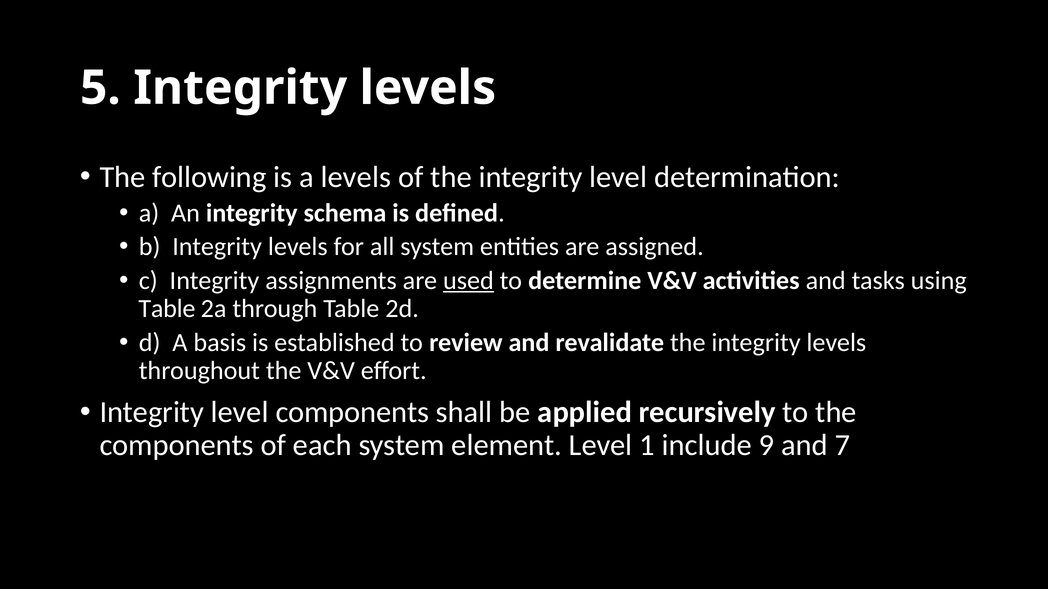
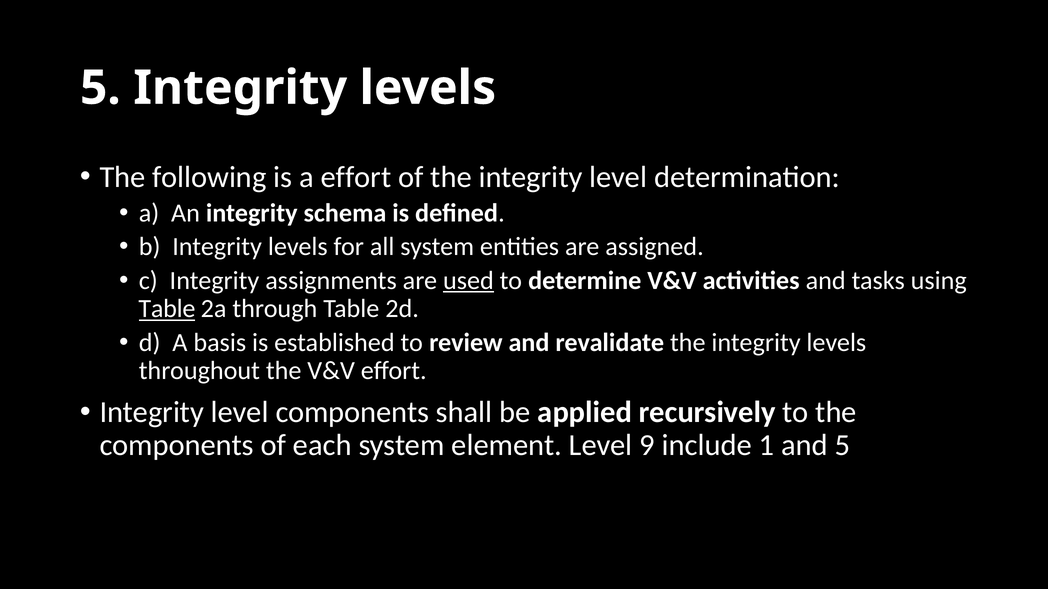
a levels: levels -> effort
Table at (167, 309) underline: none -> present
1: 1 -> 9
9: 9 -> 1
and 7: 7 -> 5
